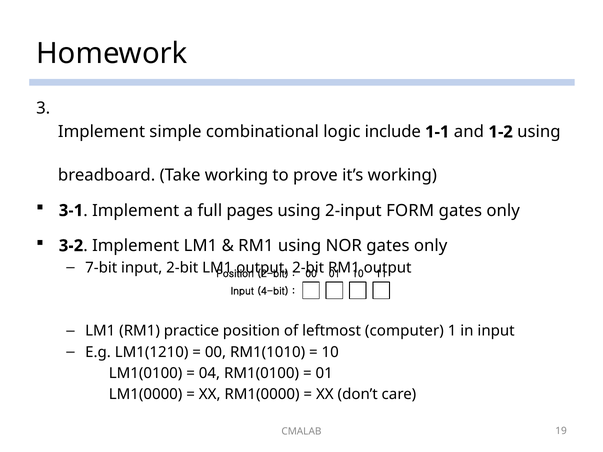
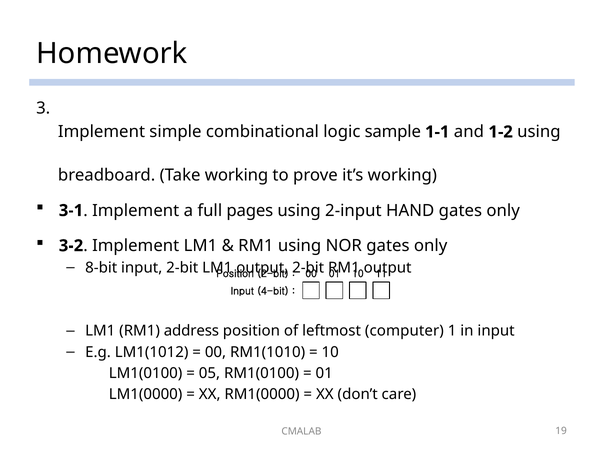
include: include -> sample
FORM: FORM -> HAND
7-bit: 7-bit -> 8-bit
practice: practice -> address
LM1(1210: LM1(1210 -> LM1(1012
04: 04 -> 05
